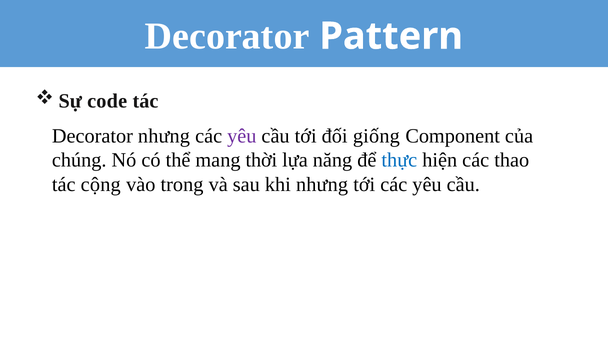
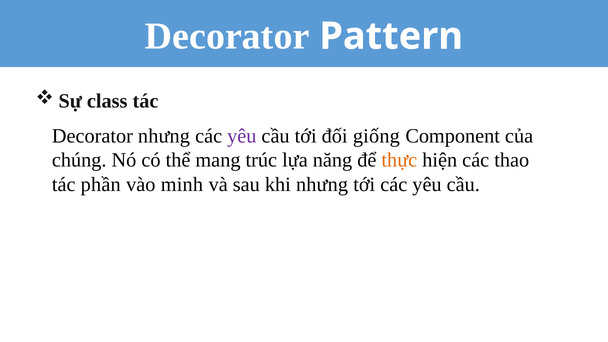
code: code -> class
thời: thời -> trúc
thực colour: blue -> orange
cộng: cộng -> phần
trong: trong -> minh
